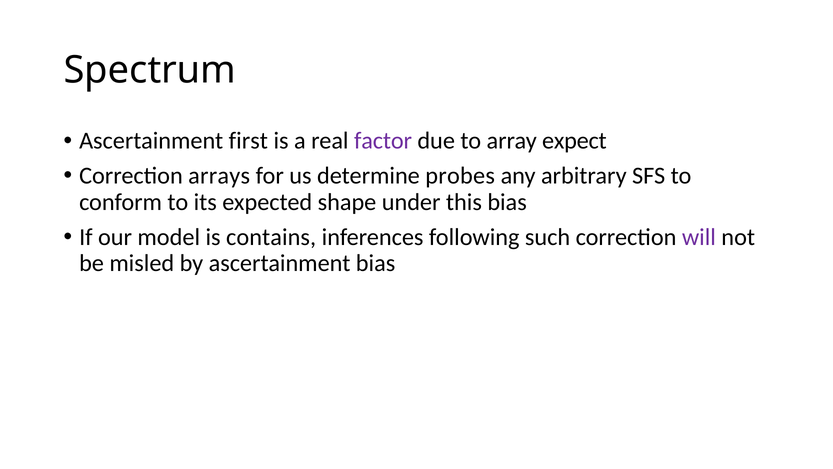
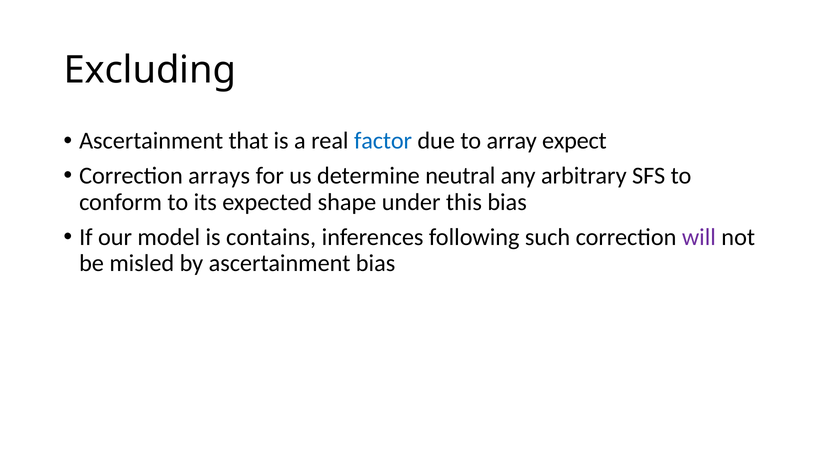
Spectrum: Spectrum -> Excluding
first: first -> that
factor colour: purple -> blue
probes: probes -> neutral
